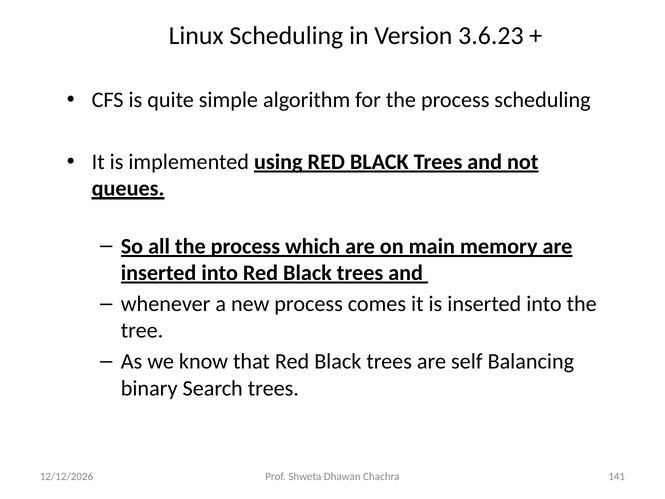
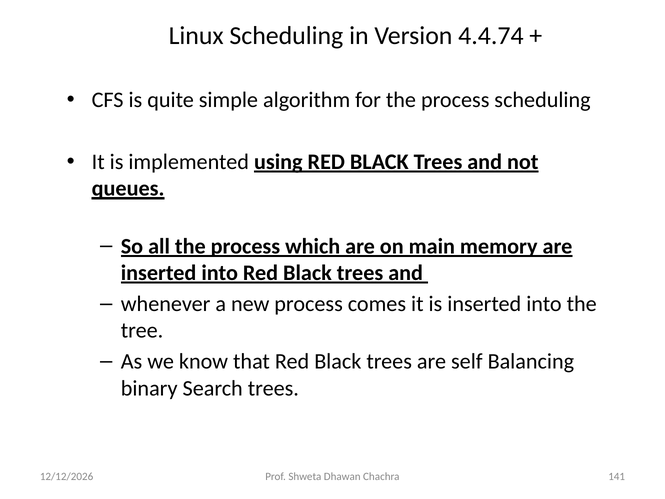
3.6.23: 3.6.23 -> 4.4.74
